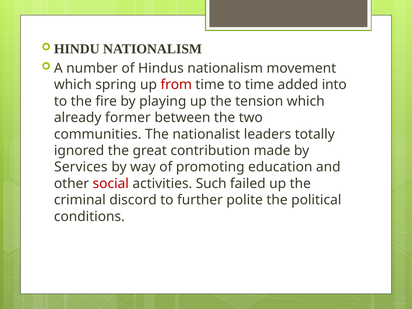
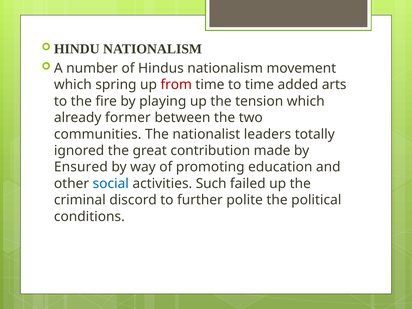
into: into -> arts
Services: Services -> Ensured
social colour: red -> blue
